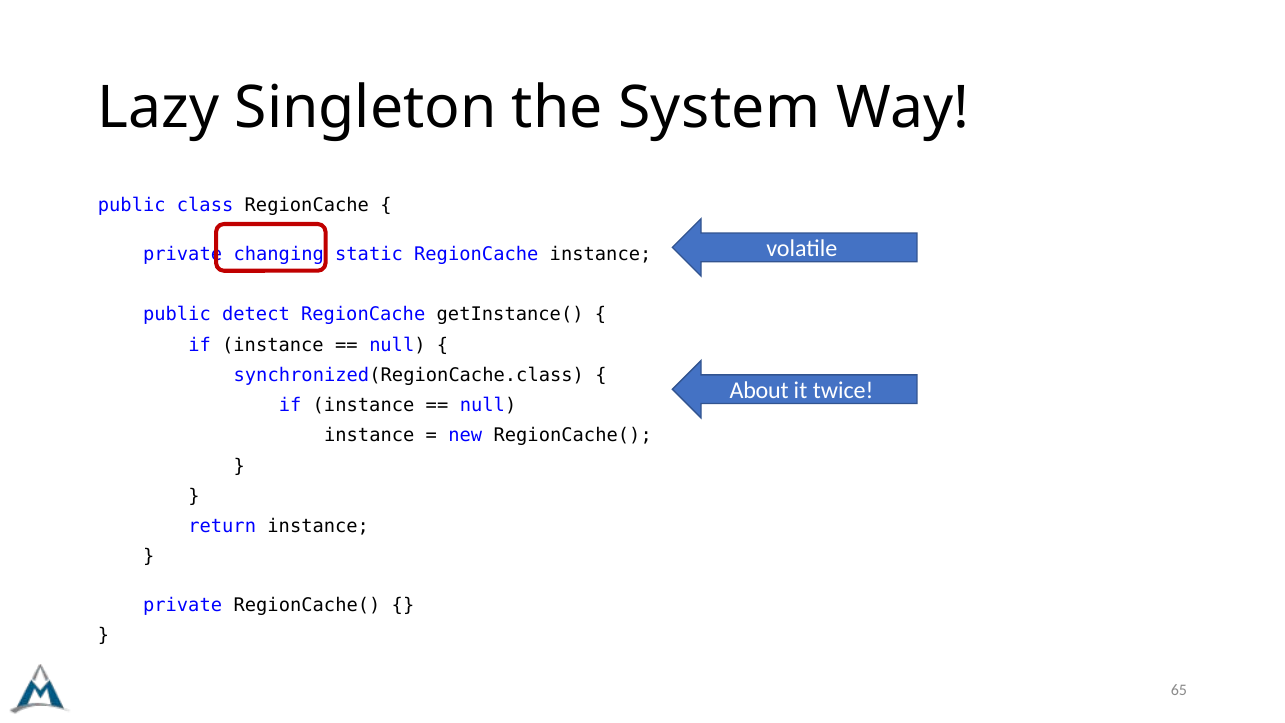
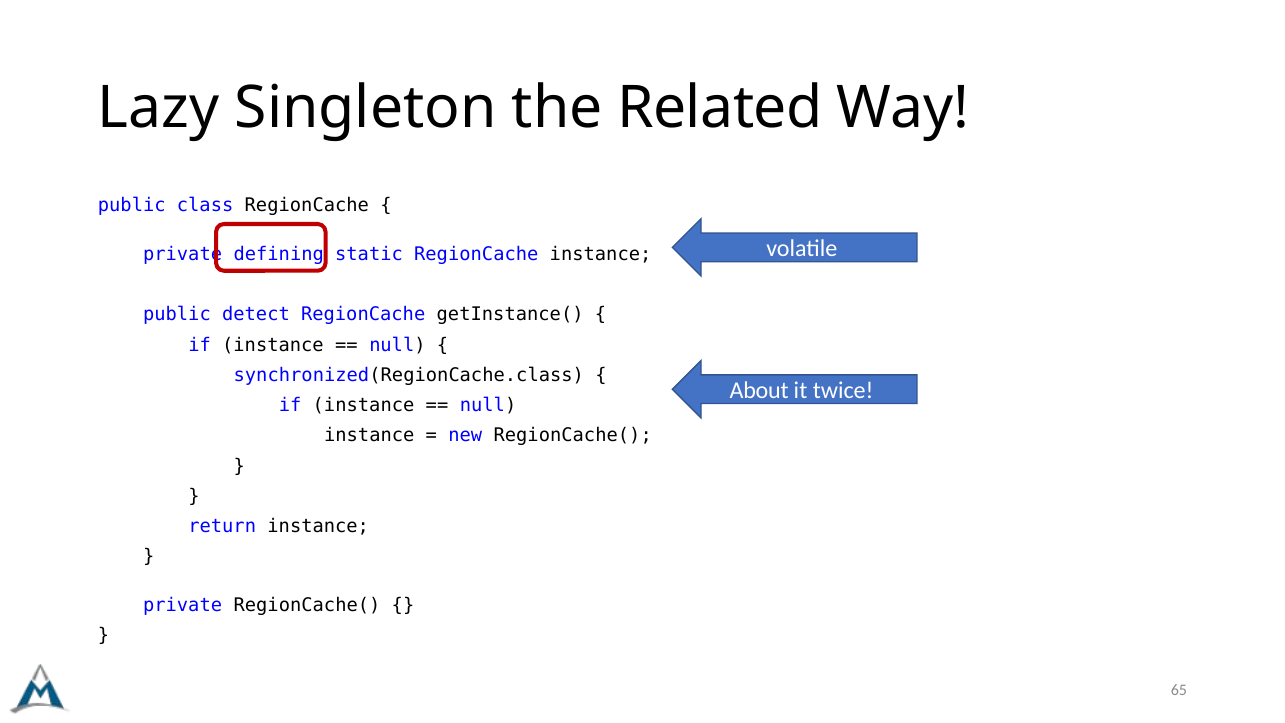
System: System -> Related
changing: changing -> defining
